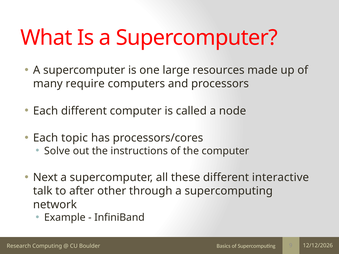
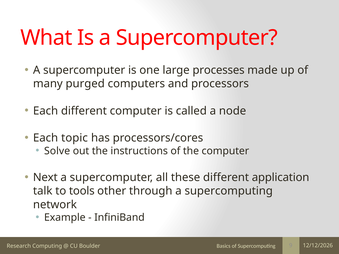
resources: resources -> processes
require: require -> purged
interactive: interactive -> application
after: after -> tools
